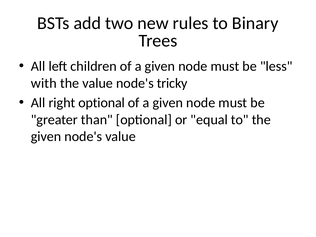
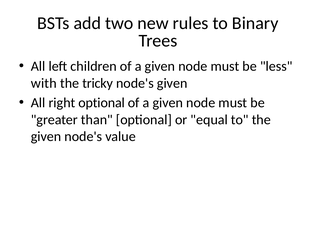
the value: value -> tricky
node's tricky: tricky -> given
